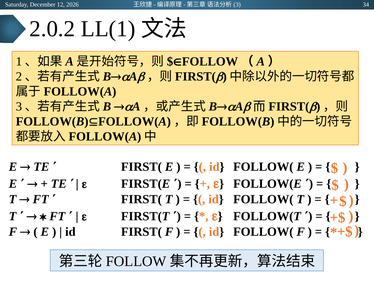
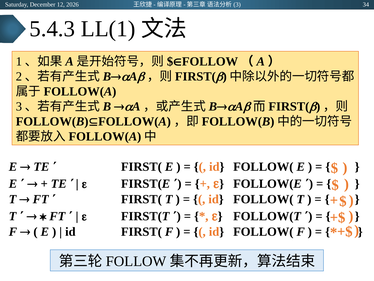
2.0.2: 2.0.2 -> 5.4.3
